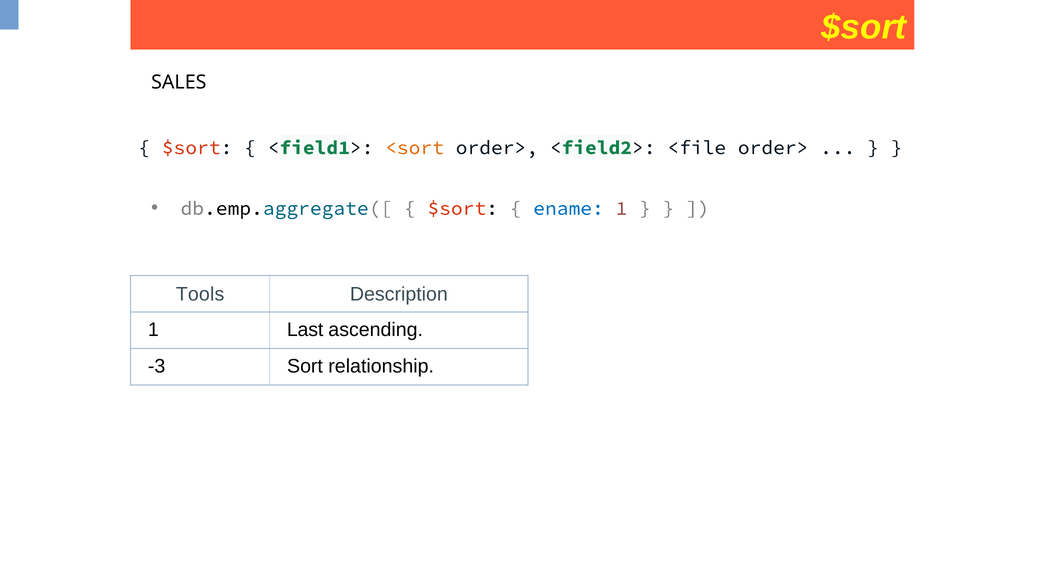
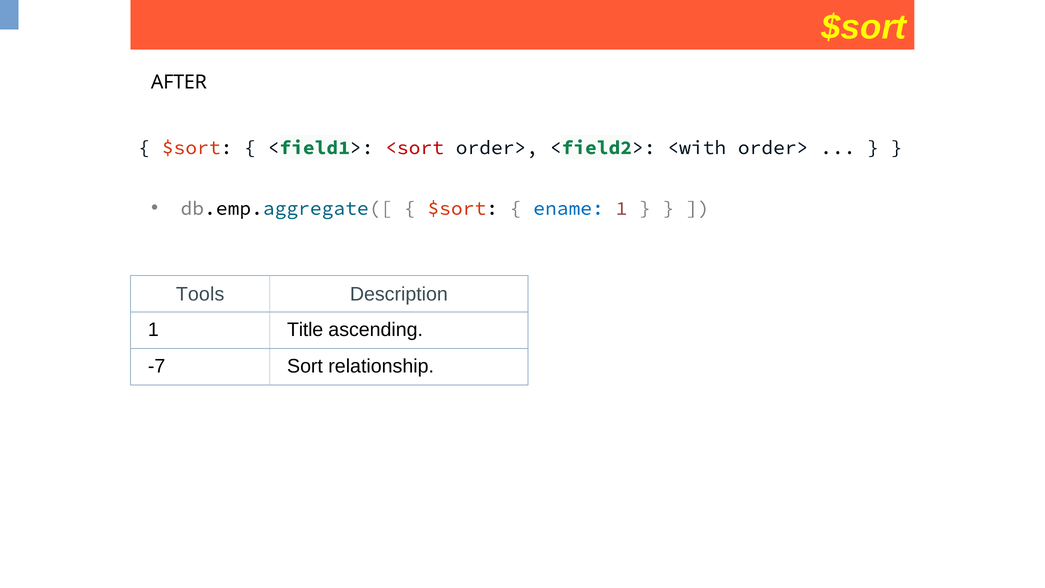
SALES: SALES -> AFTER
<sort colour: orange -> red
<file: <file -> <with
Last: Last -> Title
-3: -3 -> -7
